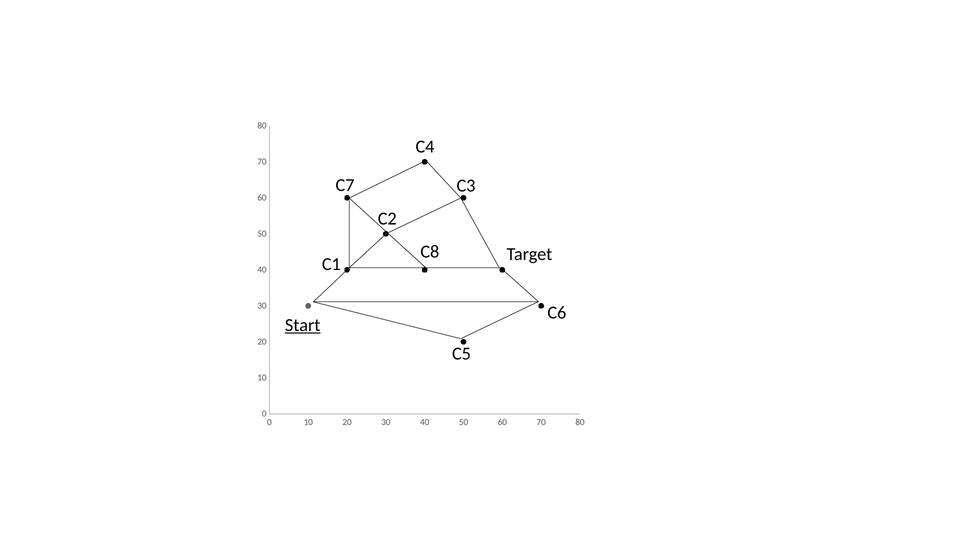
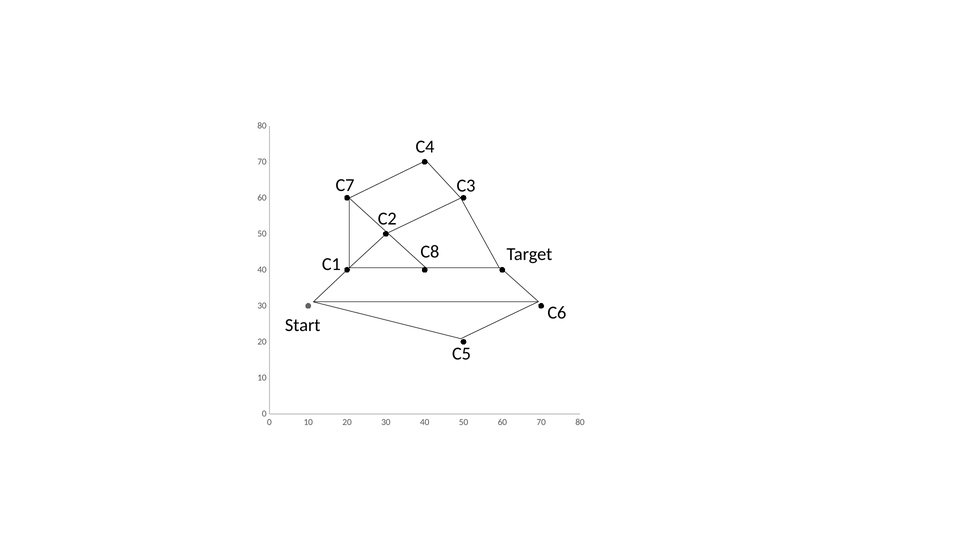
Start underline: present -> none
